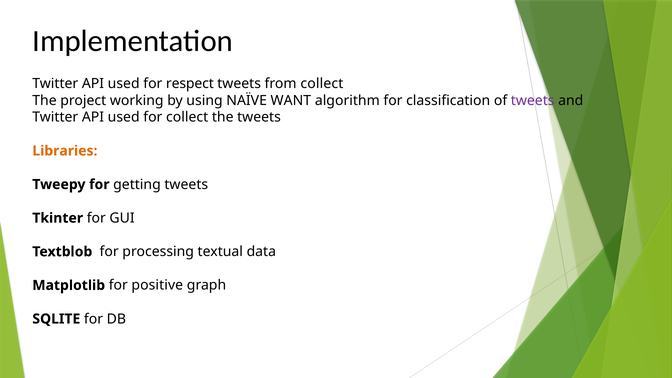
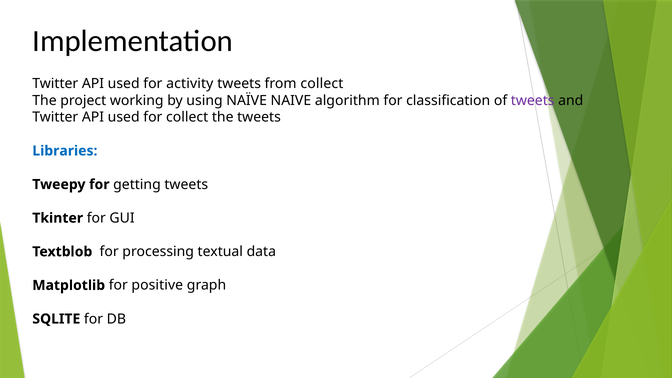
respect: respect -> activity
WANT: WANT -> NAIVE
Libraries colour: orange -> blue
